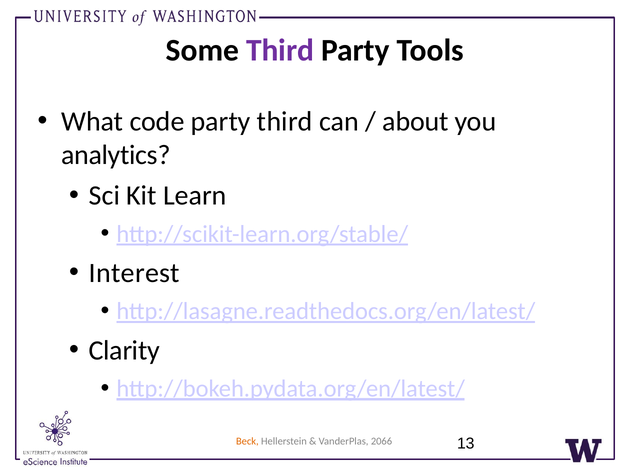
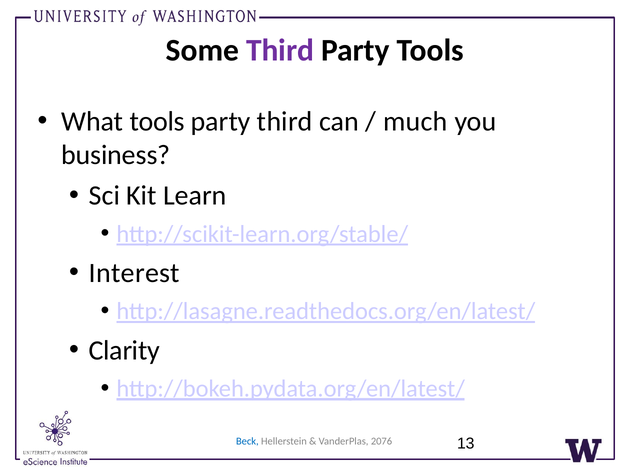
What code: code -> tools
about: about -> much
analytics: analytics -> business
Beck colour: orange -> blue
2066: 2066 -> 2076
